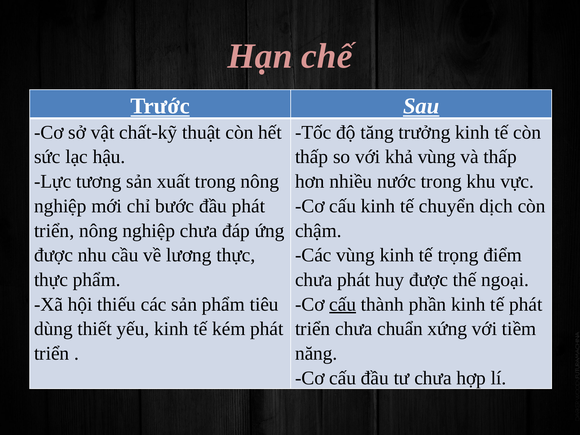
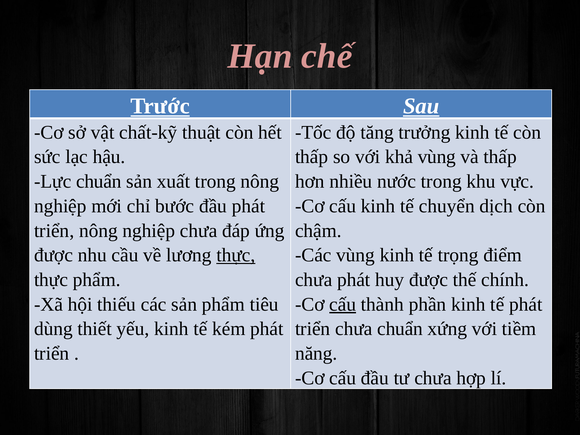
Lực tương: tương -> chuẩn
thực at (236, 255) underline: none -> present
ngoại: ngoại -> chính
